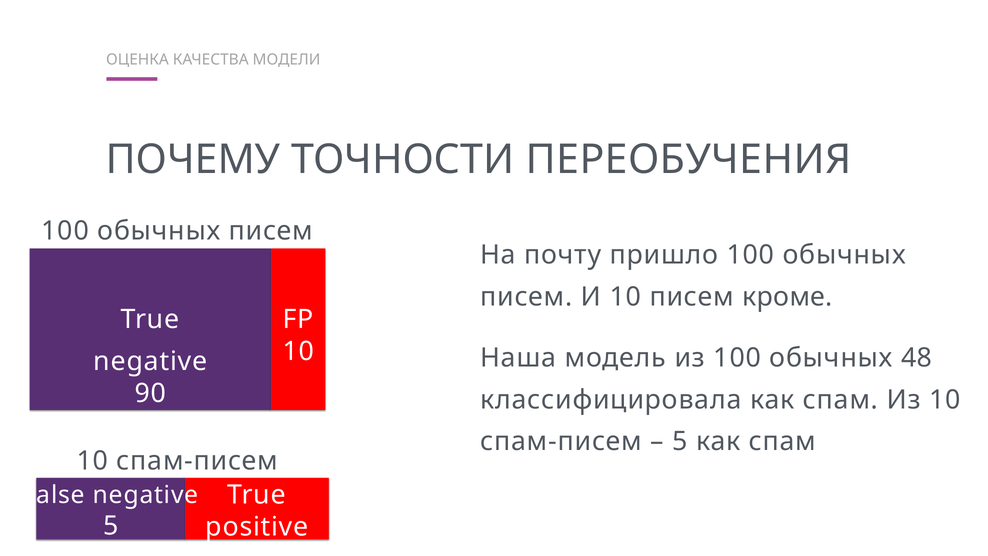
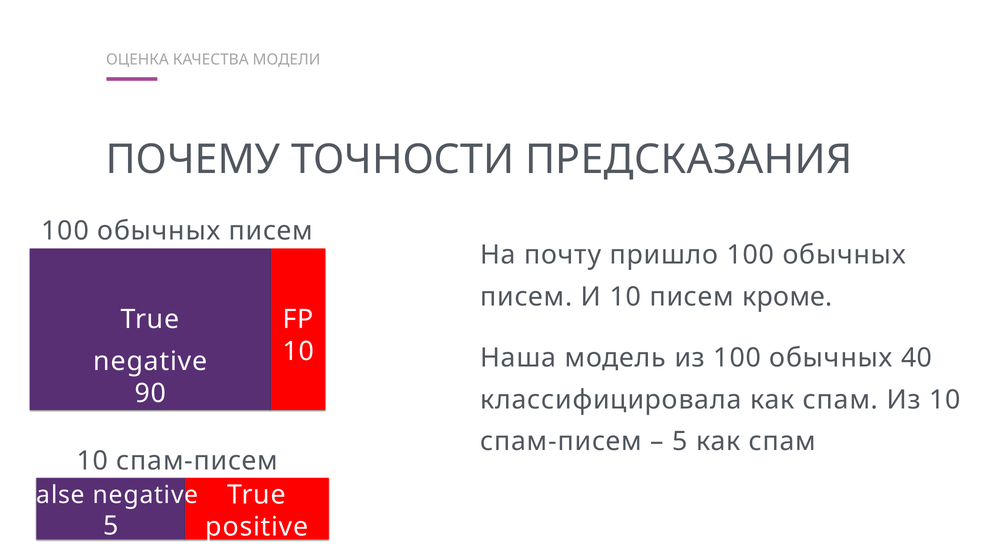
ПЕРЕОБУЧЕНИЯ: ПЕРЕОБУЧЕНИЯ -> ПРЕДСКАЗАНИЯ
48: 48 -> 40
